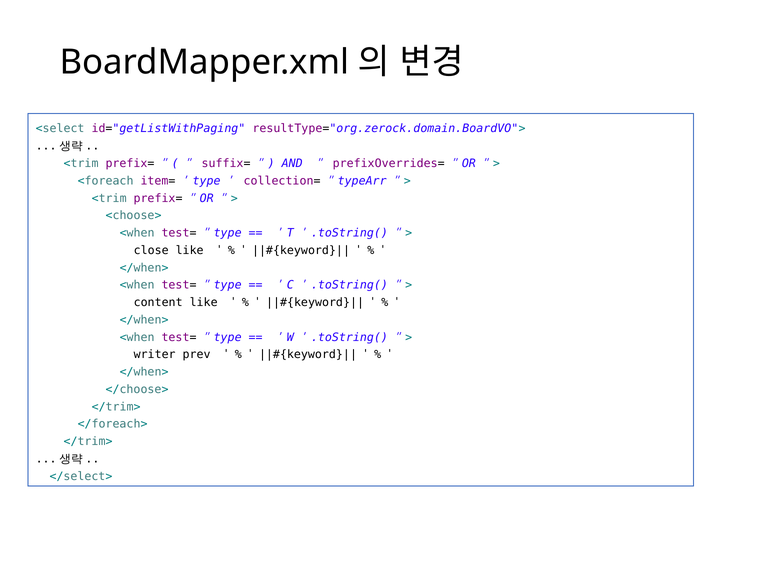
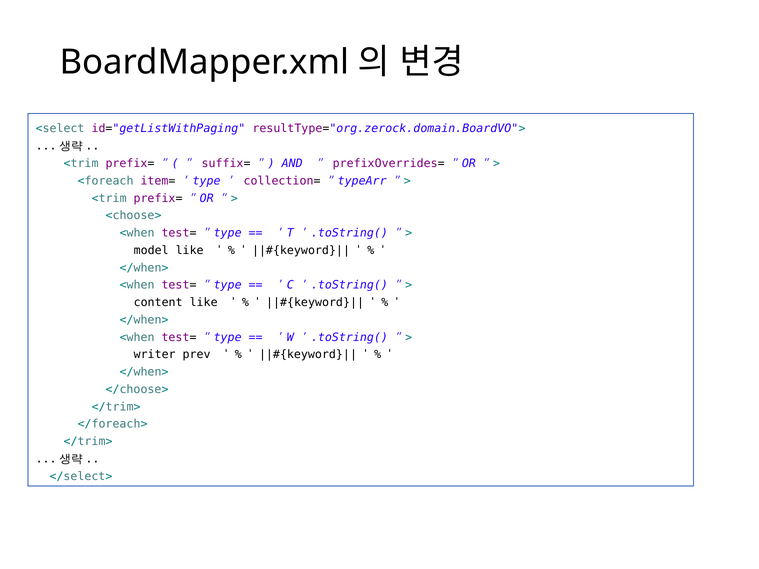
close: close -> model
